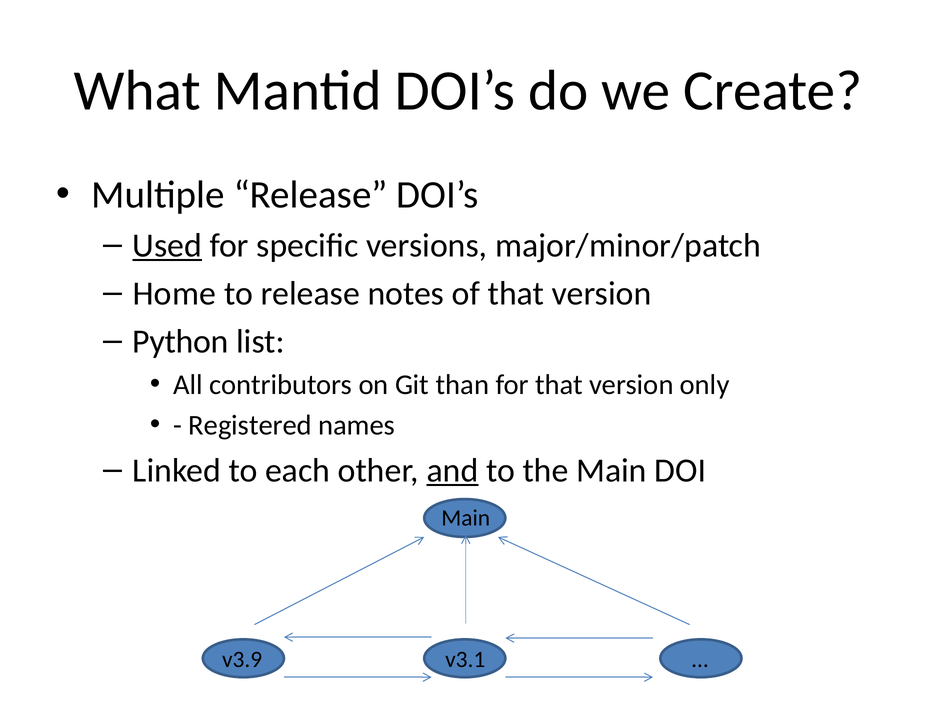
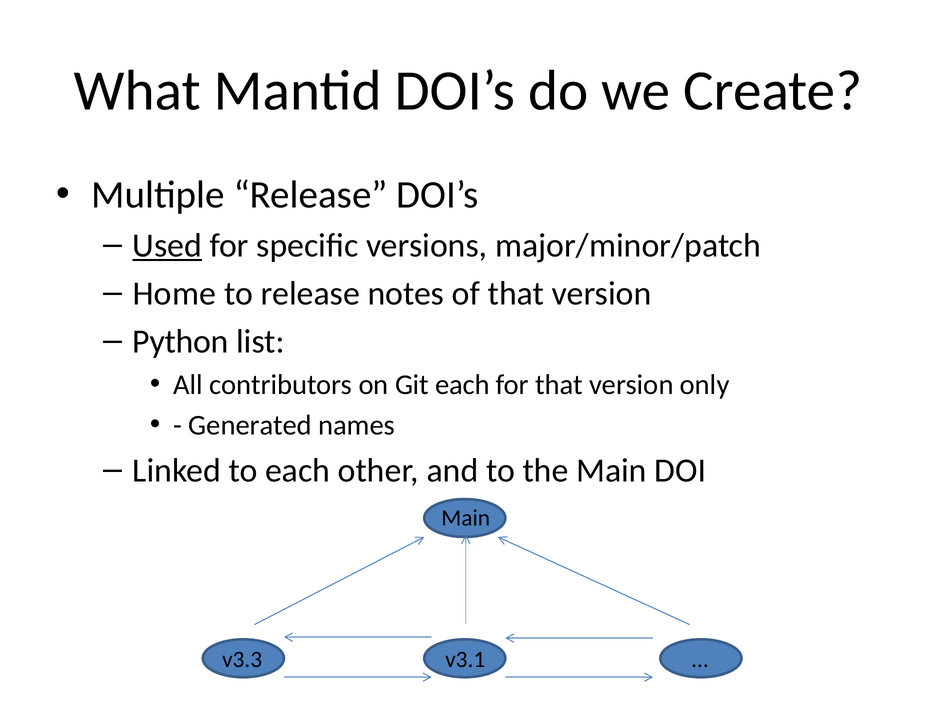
Git than: than -> each
Registered: Registered -> Generated
and underline: present -> none
v3.9: v3.9 -> v3.3
